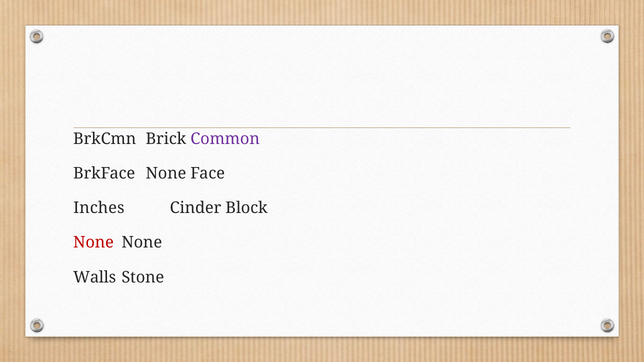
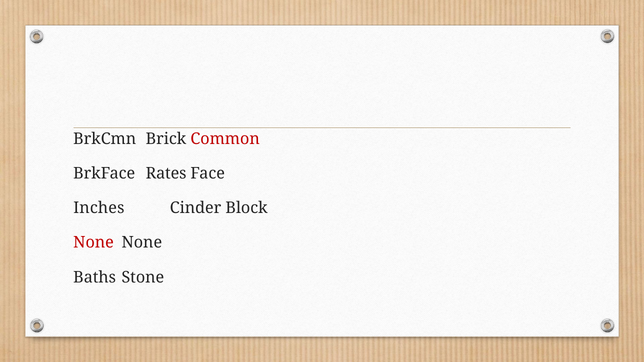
Common colour: purple -> red
BrkFace None: None -> Rates
Walls: Walls -> Baths
